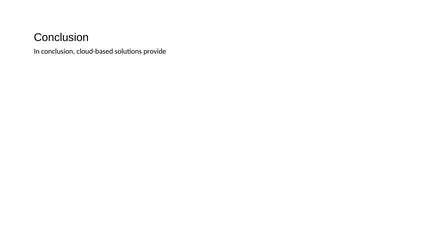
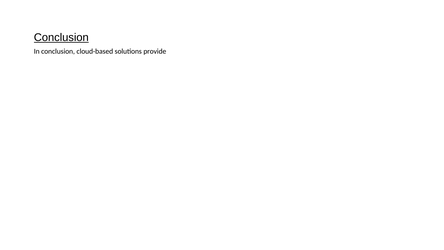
Conclusion at (61, 37) underline: none -> present
